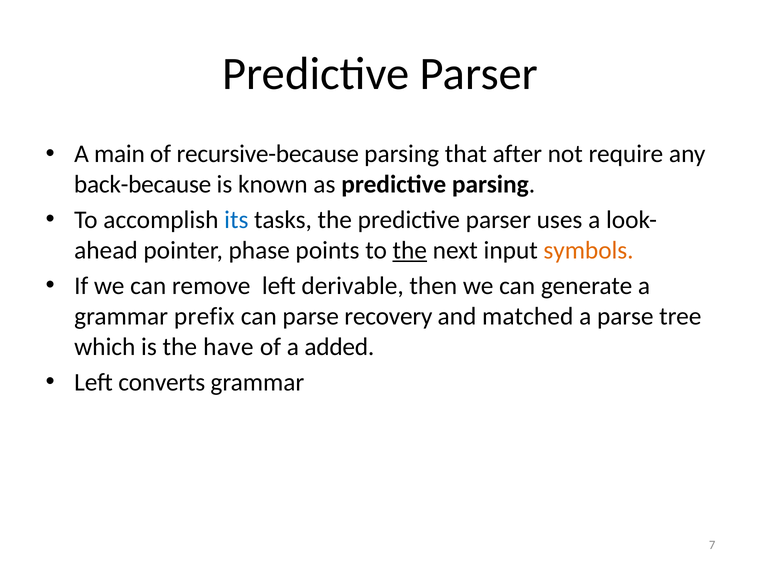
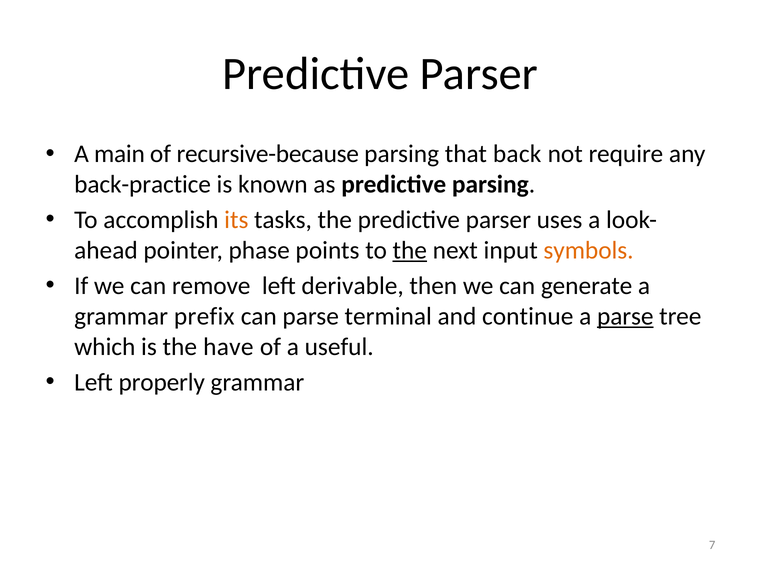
after: after -> back
back-because: back-because -> back-practice
its colour: blue -> orange
recovery: recovery -> terminal
matched: matched -> continue
parse at (625, 316) underline: none -> present
added: added -> useful
converts: converts -> properly
